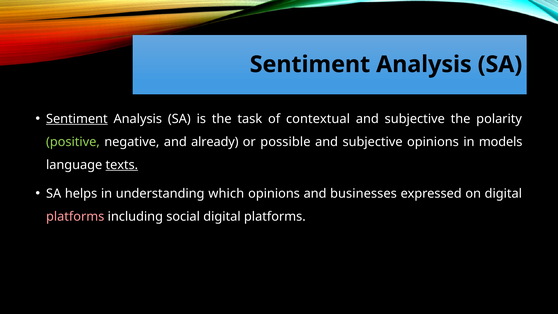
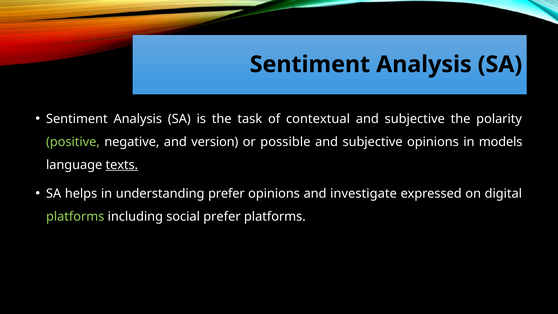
Sentiment at (77, 119) underline: present -> none
already: already -> version
understanding which: which -> prefer
businesses: businesses -> investigate
platforms at (75, 217) colour: pink -> light green
social digital: digital -> prefer
